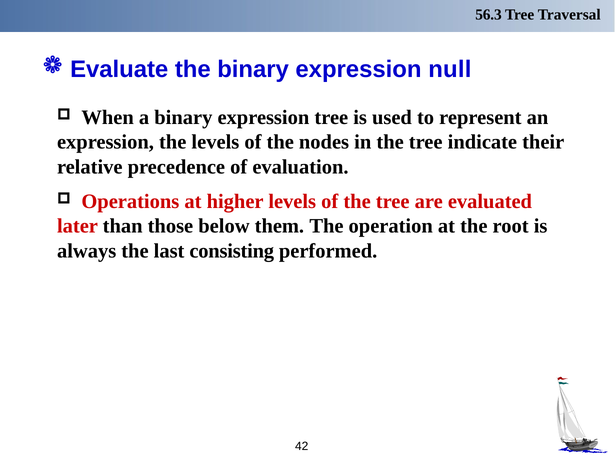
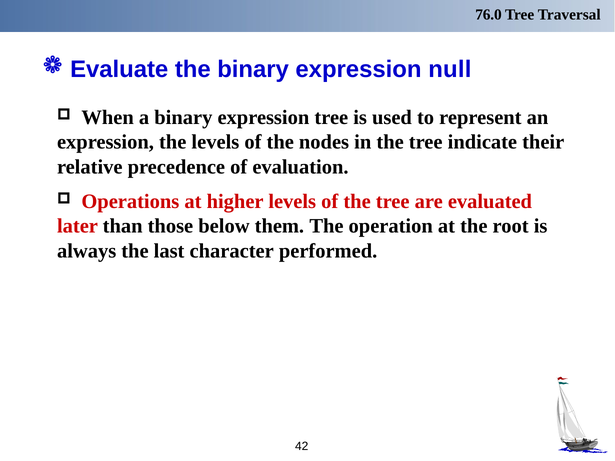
56.3: 56.3 -> 76.0
consisting: consisting -> character
